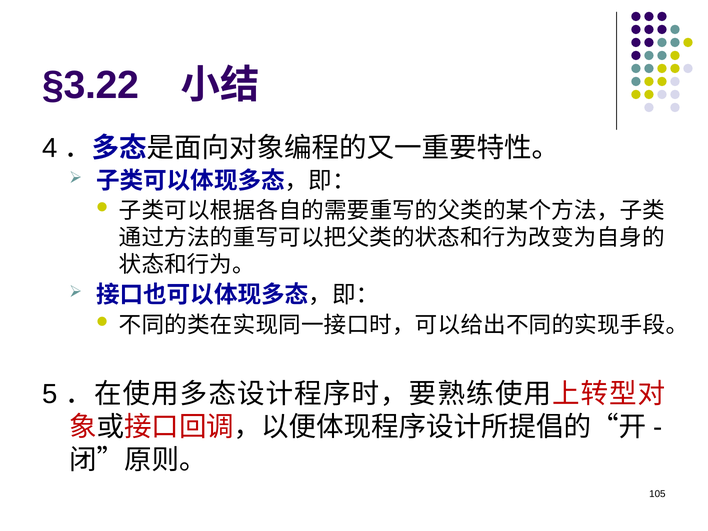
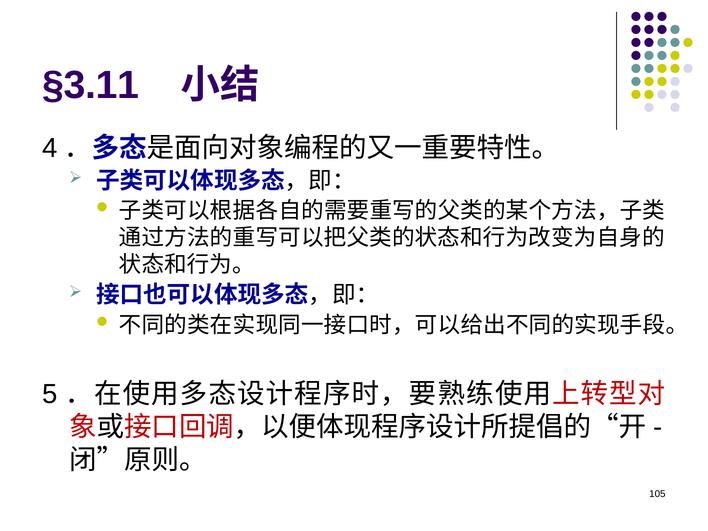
§3.22: §3.22 -> §3.11
